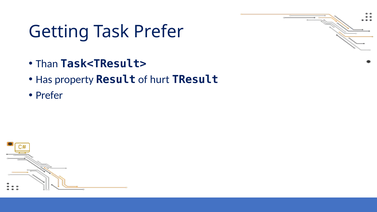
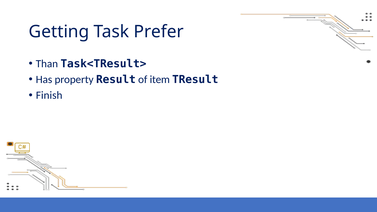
hurt: hurt -> item
Prefer at (49, 95): Prefer -> Finish
